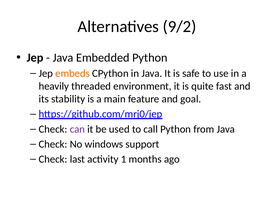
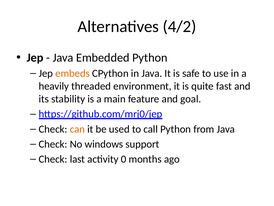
9/2: 9/2 -> 4/2
can colour: purple -> orange
1: 1 -> 0
